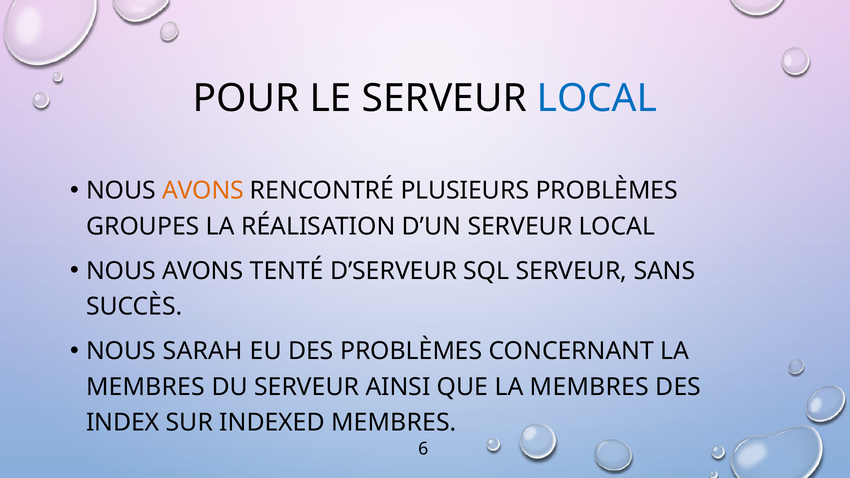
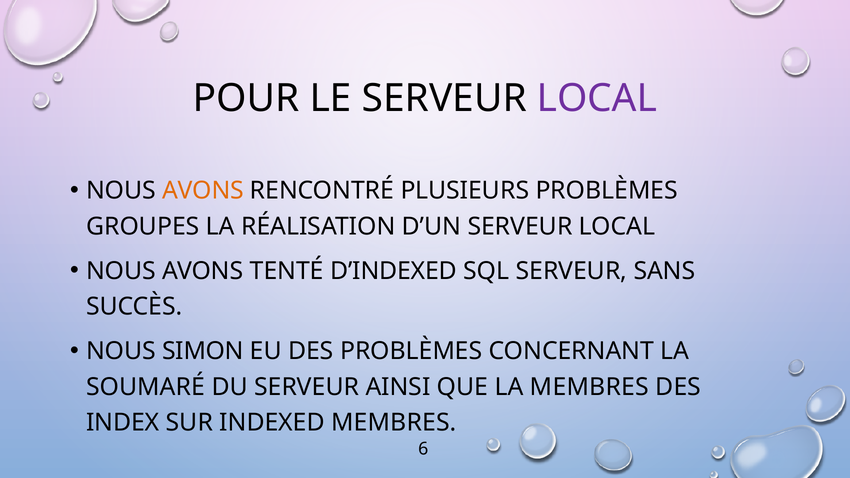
LOCAL at (597, 99) colour: blue -> purple
D’SERVEUR: D’SERVEUR -> D’INDEXED
SARAH: SARAH -> SIMON
MEMBRES at (146, 387): MEMBRES -> SOUMARÉ
